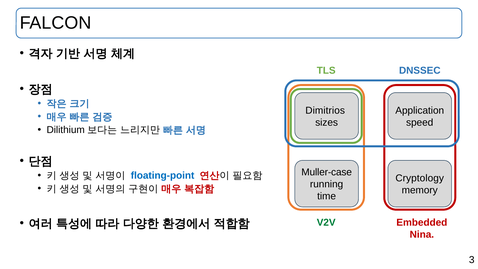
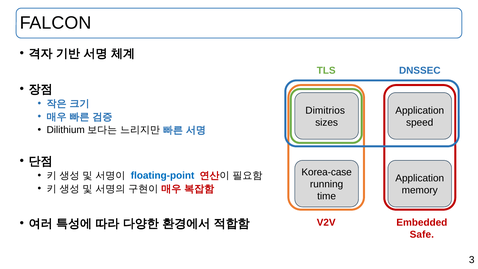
Muller-case: Muller-case -> Korea-case
Cryptology at (420, 178): Cryptology -> Application
V2V colour: green -> red
Nina: Nina -> Safe
